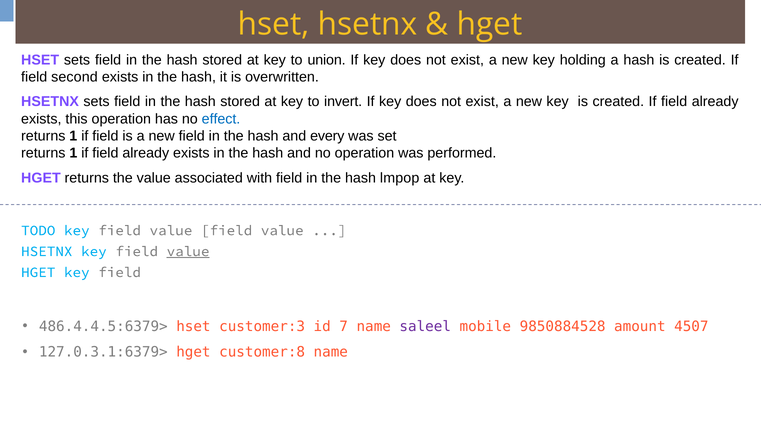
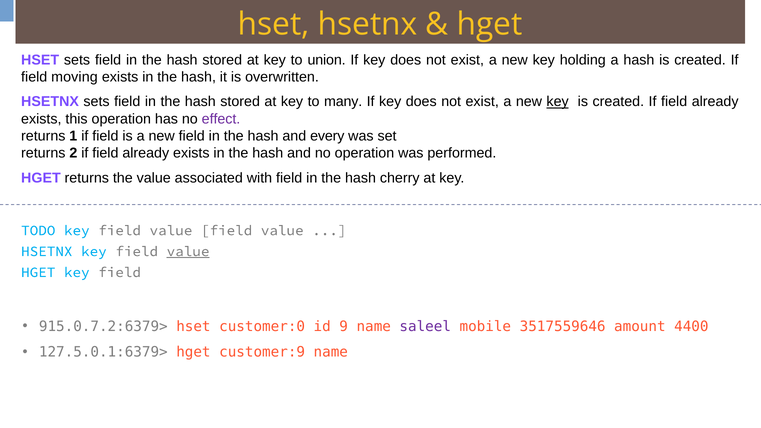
second: second -> moving
invert: invert -> many
key at (558, 102) underline: none -> present
effect colour: blue -> purple
1 at (73, 153): 1 -> 2
lmpop: lmpop -> cherry
486.4.4.5:6379>: 486.4.4.5:6379> -> 915.0.7.2:6379>
customer:3: customer:3 -> customer:0
7: 7 -> 9
9850884528: 9850884528 -> 3517559646
4507: 4507 -> 4400
127.0.3.1:6379>: 127.0.3.1:6379> -> 127.5.0.1:6379>
customer:8: customer:8 -> customer:9
